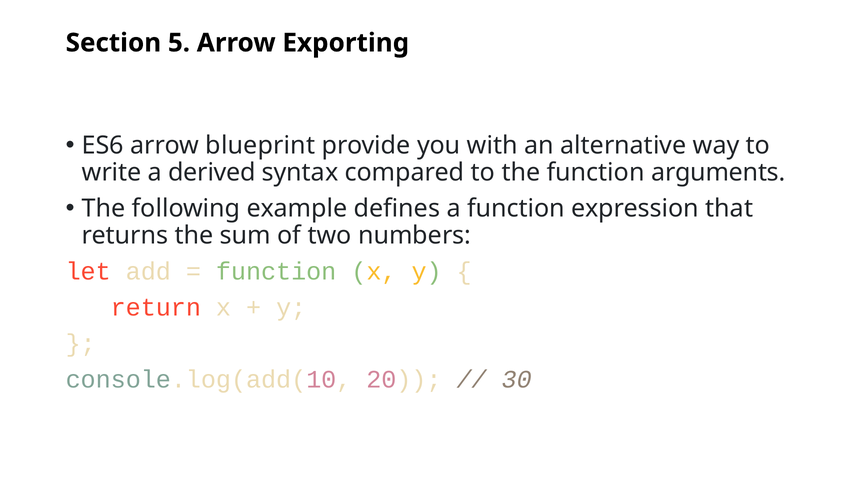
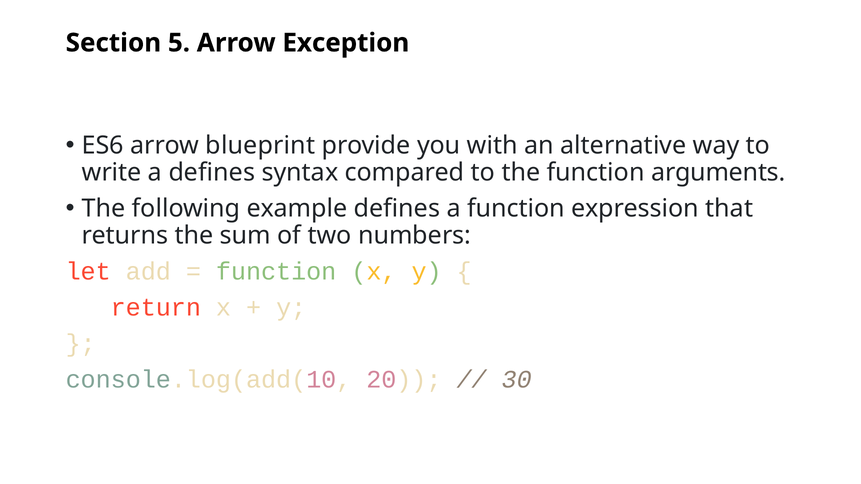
Exporting: Exporting -> Exception
a derived: derived -> defines
